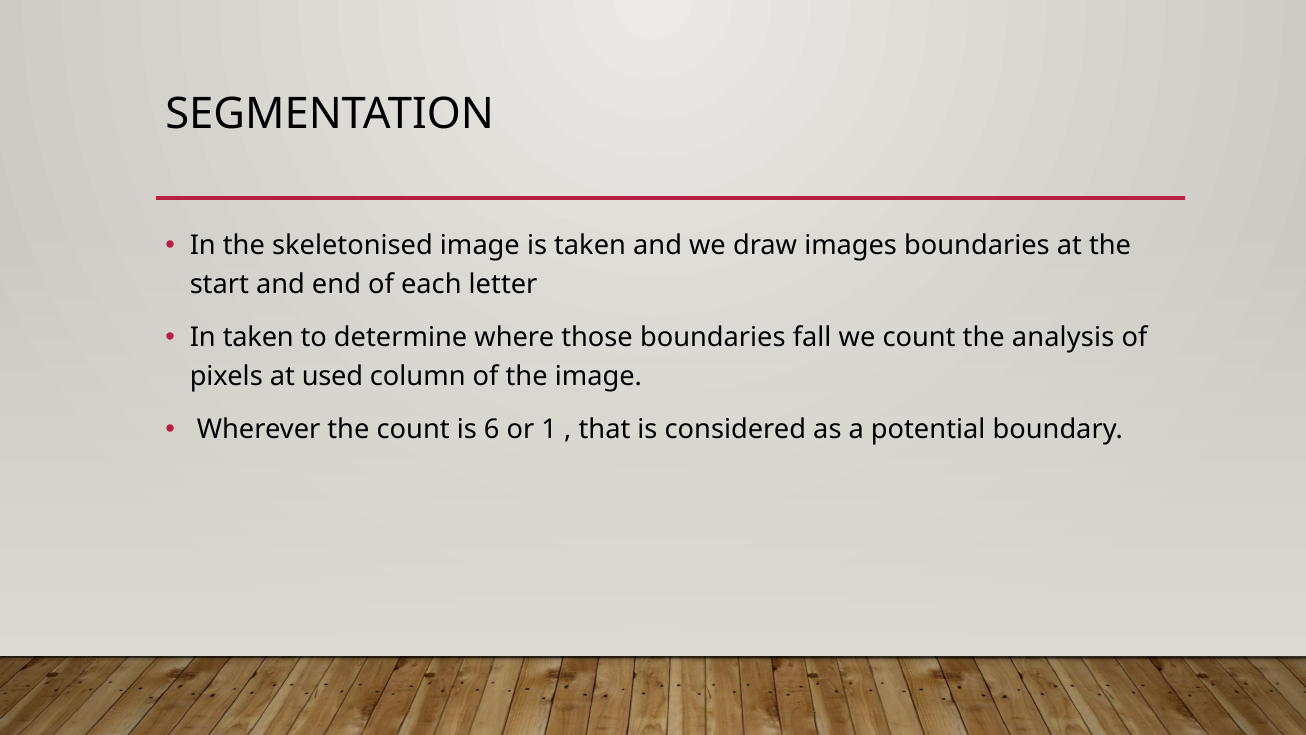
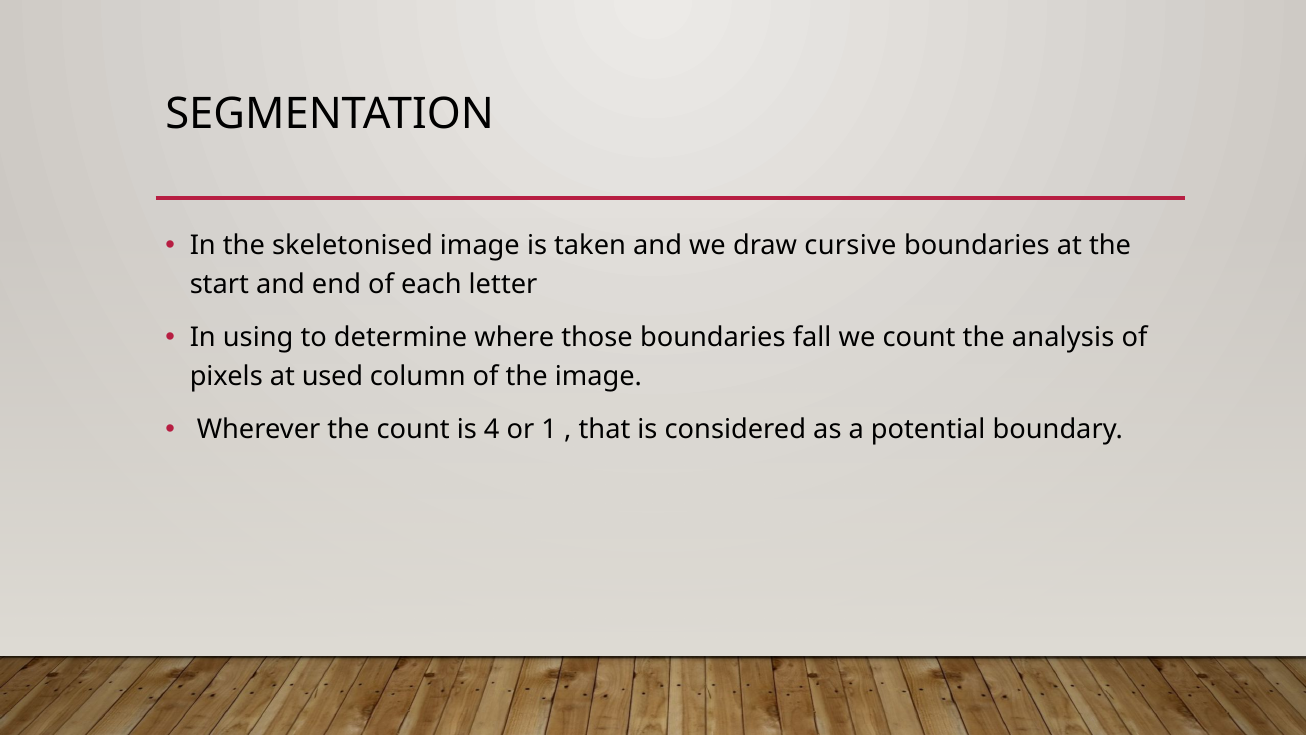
images: images -> cursive
In taken: taken -> using
6: 6 -> 4
